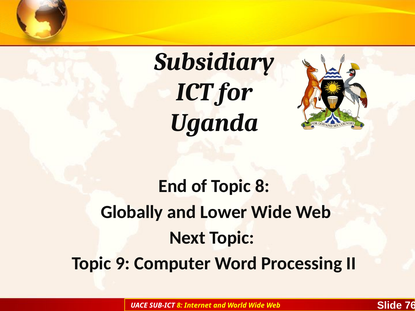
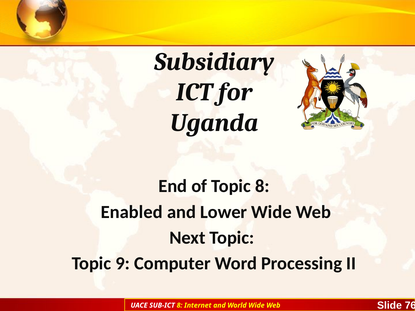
Globally: Globally -> Enabled
